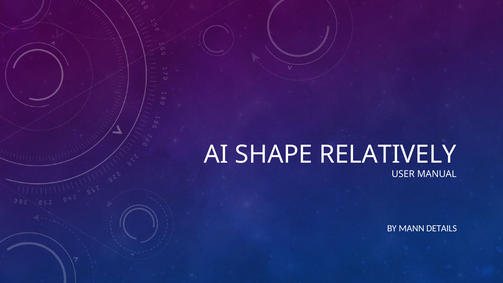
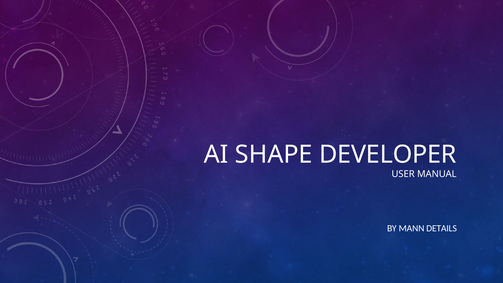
RELATIVELY: RELATIVELY -> DEVELOPER
